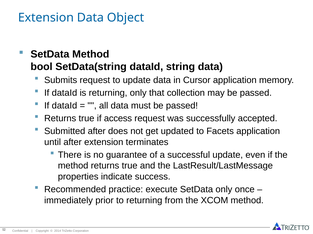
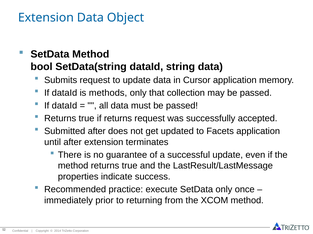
is returning: returning -> methods
if access: access -> returns
